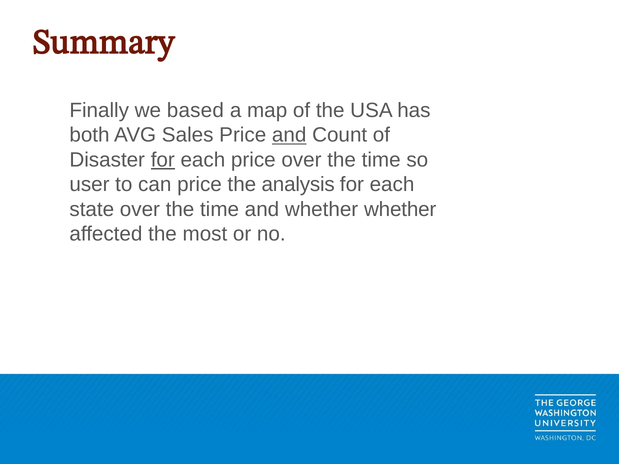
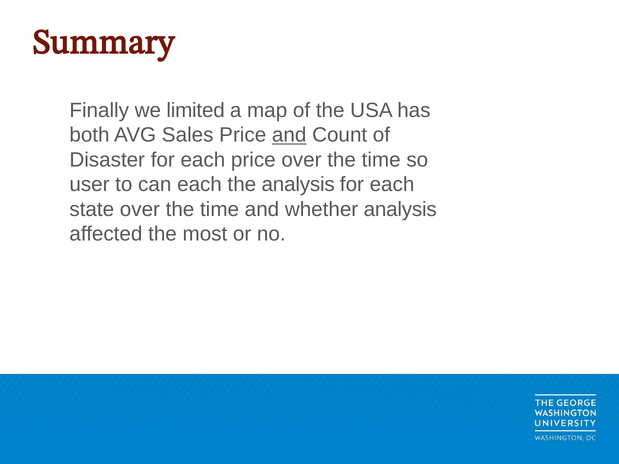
based: based -> limited
for at (163, 160) underline: present -> none
can price: price -> each
whether whether: whether -> analysis
